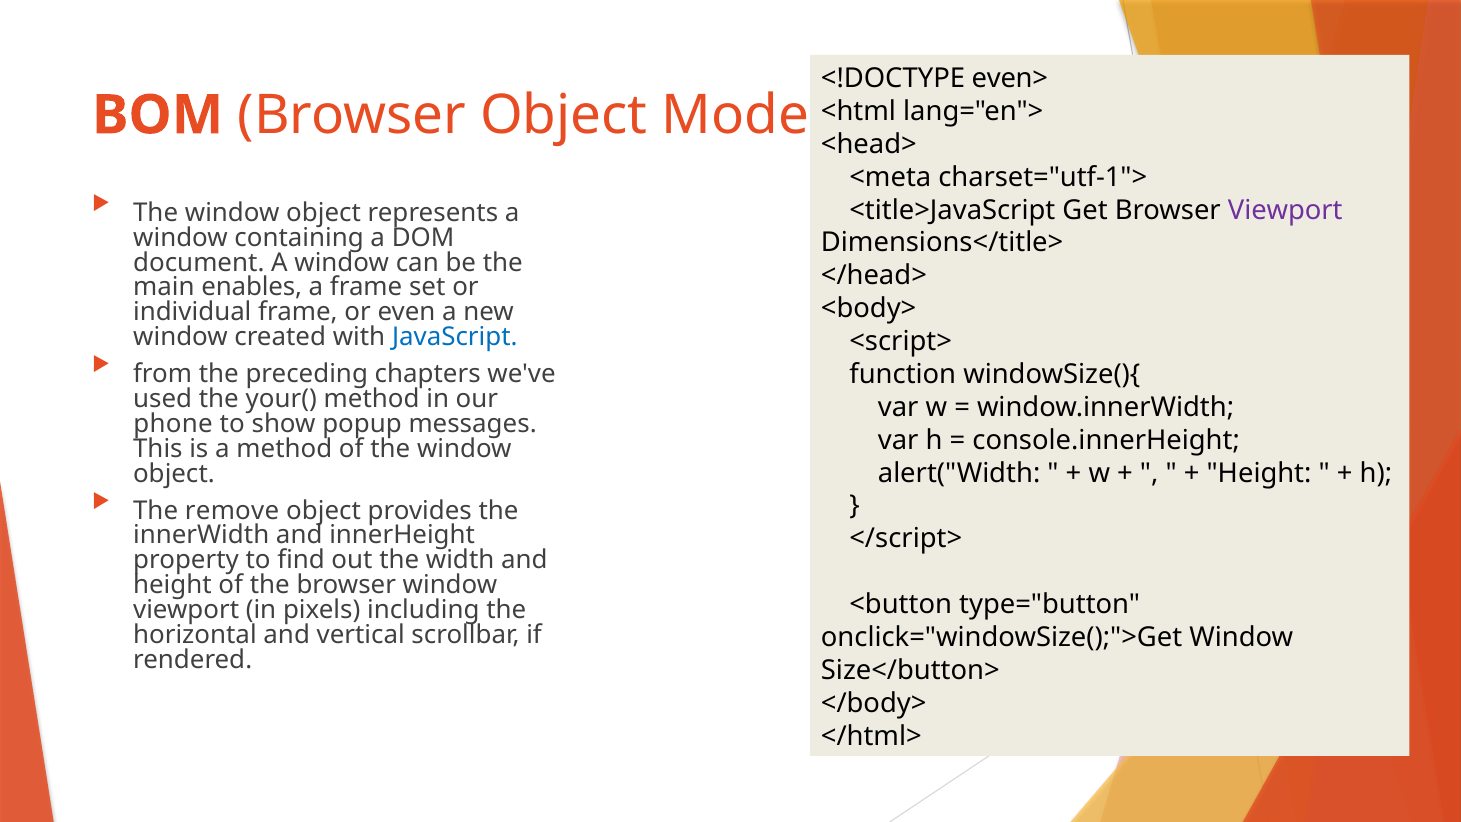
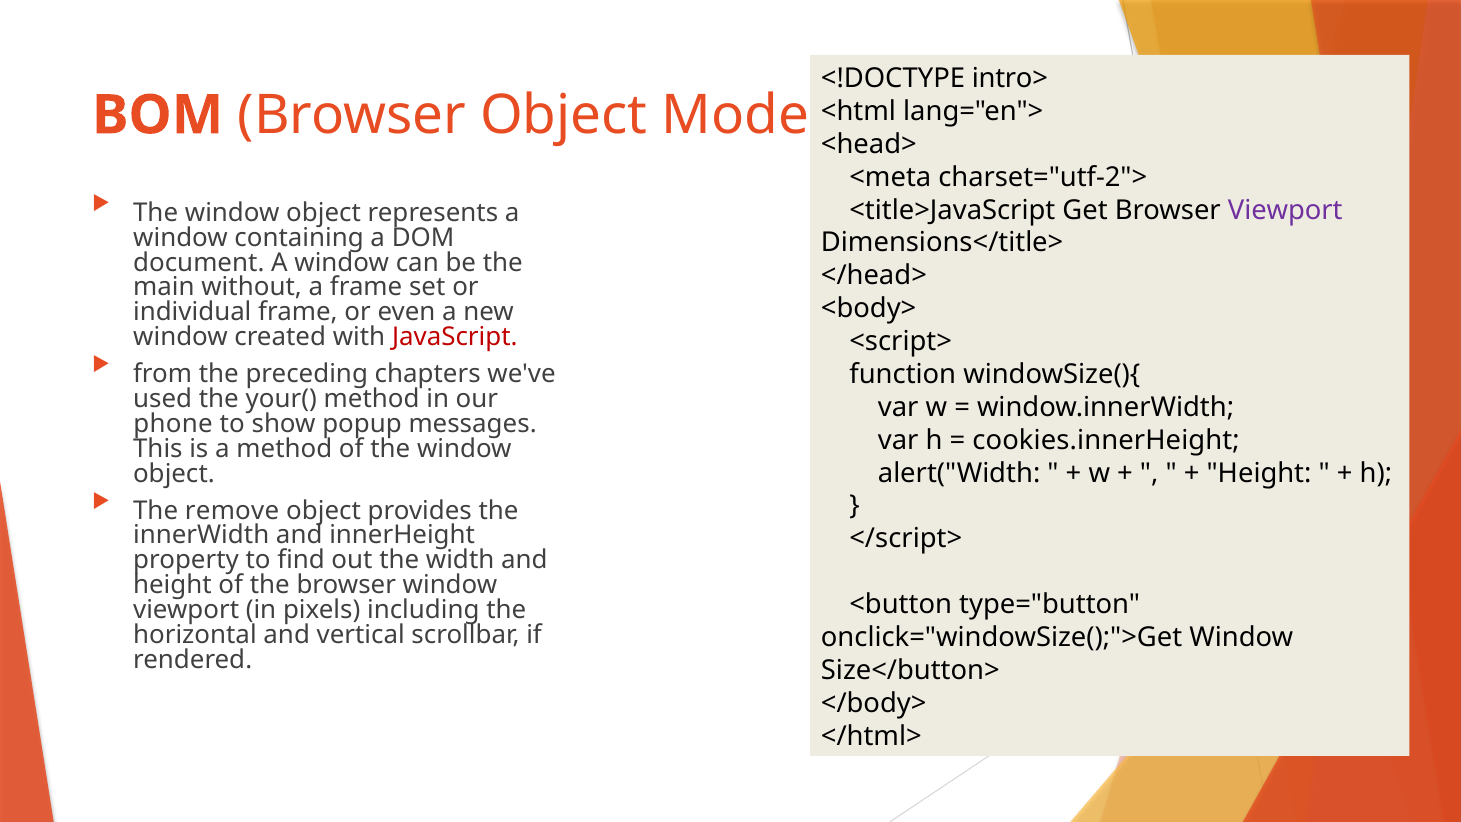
even>: even> -> intro>
charset="utf-1">: charset="utf-1"> -> charset="utf-2">
enables: enables -> without
JavaScript colour: blue -> red
console.innerHeight: console.innerHeight -> cookies.innerHeight
